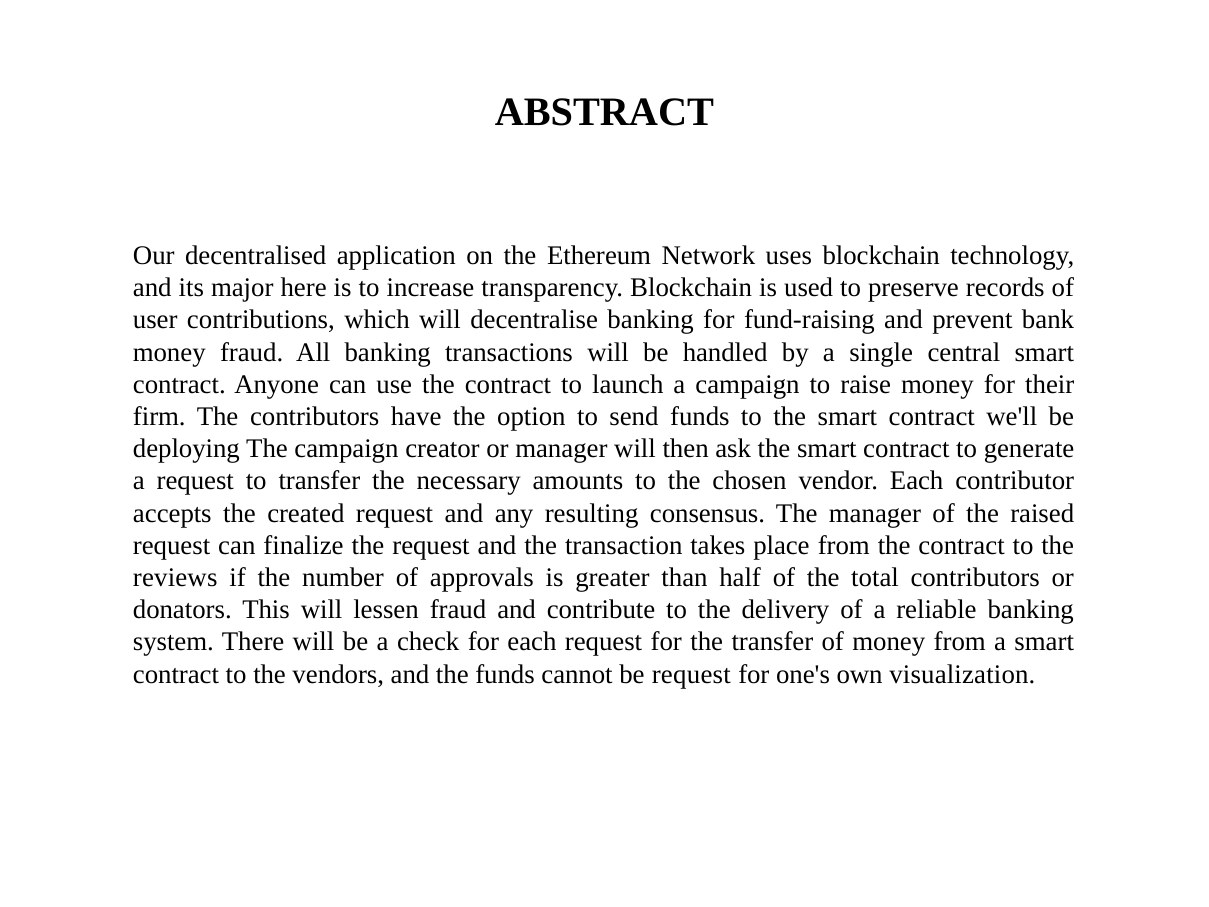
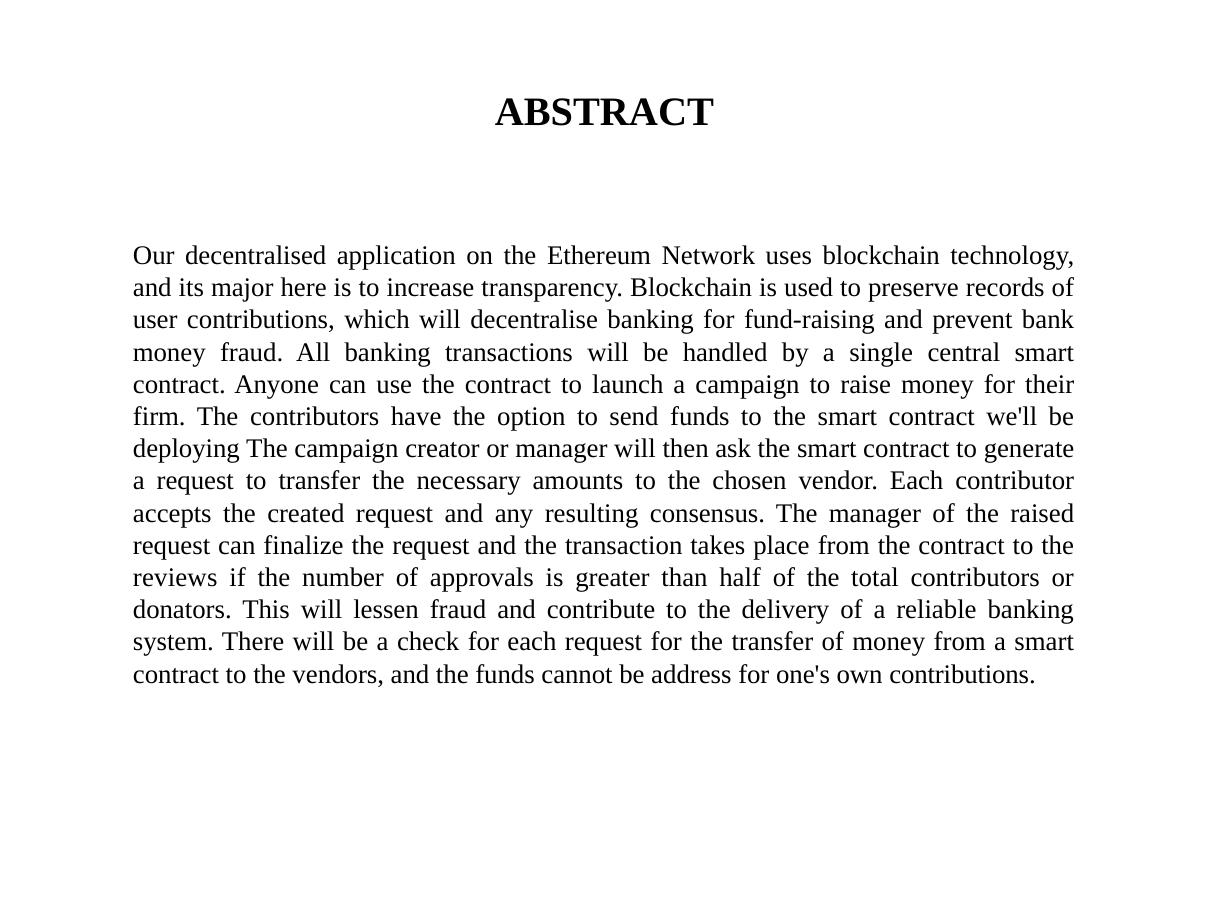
be request: request -> address
own visualization: visualization -> contributions
